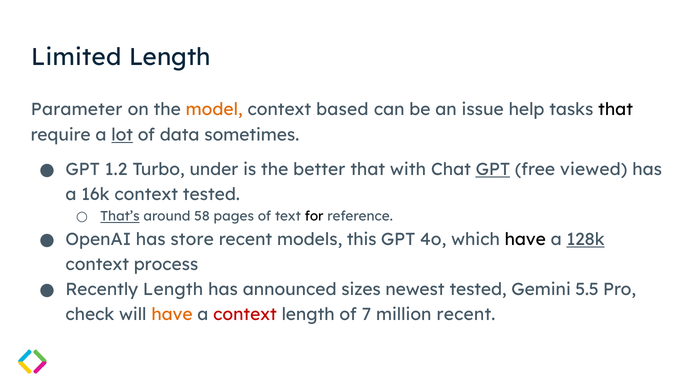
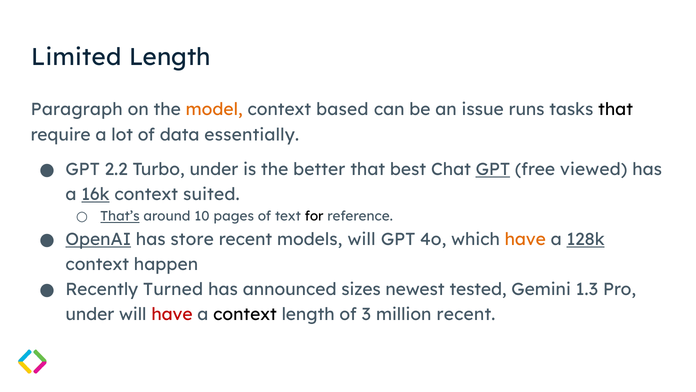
Parameter: Parameter -> Paragraph
help: help -> runs
lot underline: present -> none
sometimes: sometimes -> essentially
1.2: 1.2 -> 2.2
with: with -> best
16k underline: none -> present
context tested: tested -> suited
58: 58 -> 10
OpenAI underline: none -> present
models this: this -> will
have at (525, 239) colour: black -> orange
process: process -> happen
Recently Length: Length -> Turned
5.5: 5.5 -> 1.3
check at (90, 314): check -> under
have at (172, 314) colour: orange -> red
context at (245, 314) colour: red -> black
7: 7 -> 3
